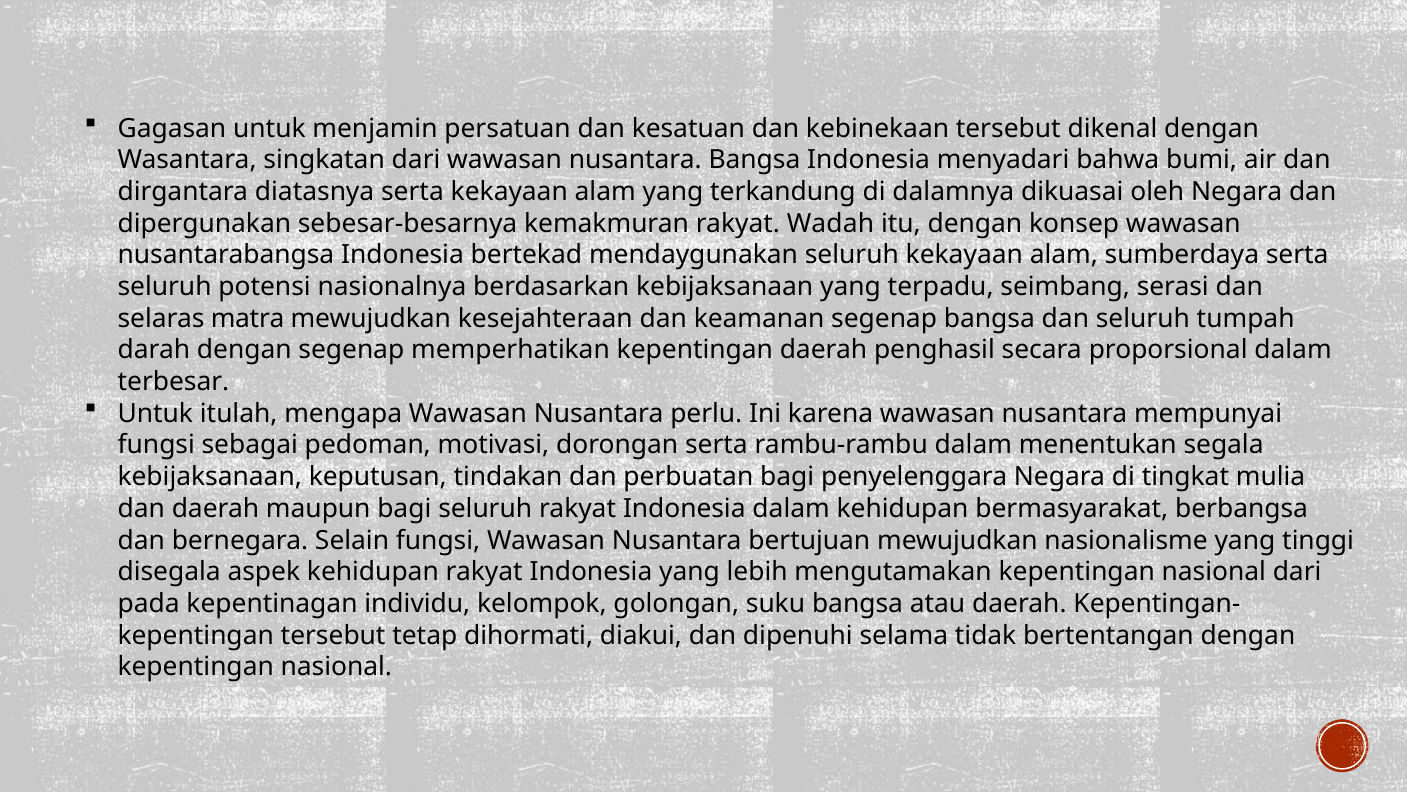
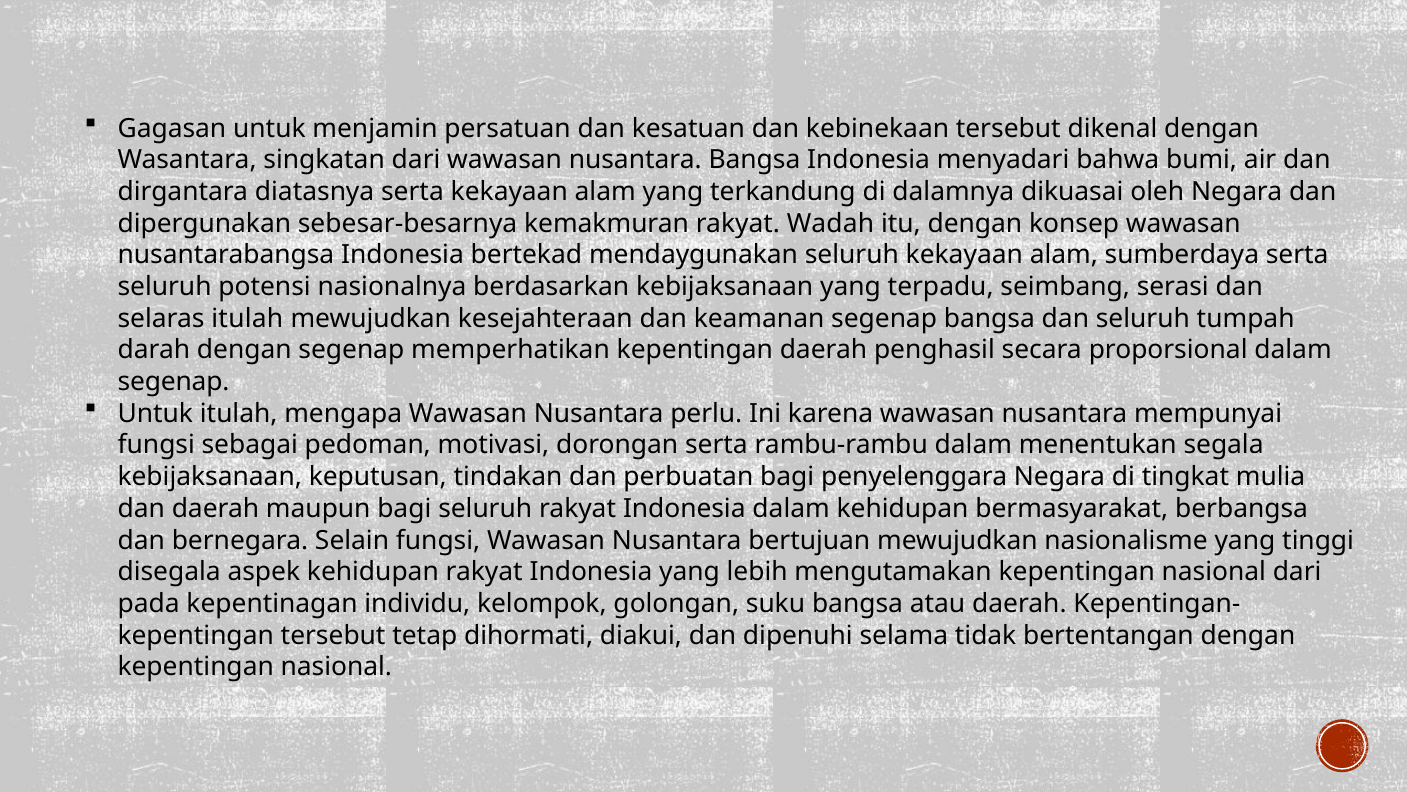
selaras matra: matra -> itulah
terbesar at (173, 382): terbesar -> segenap
